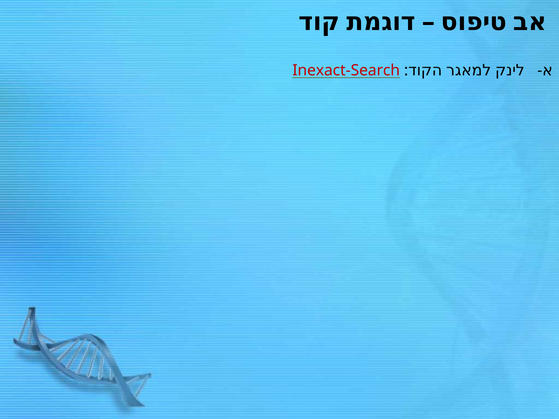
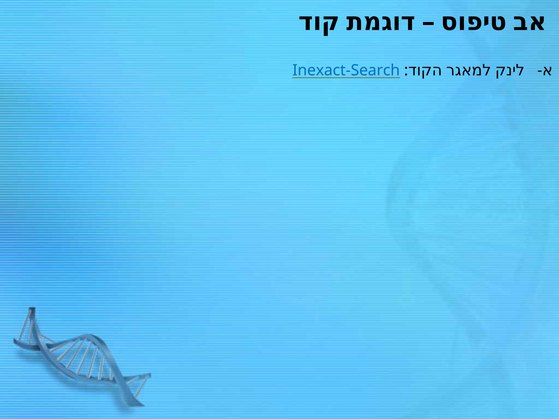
Inexact-Search colour: red -> blue
